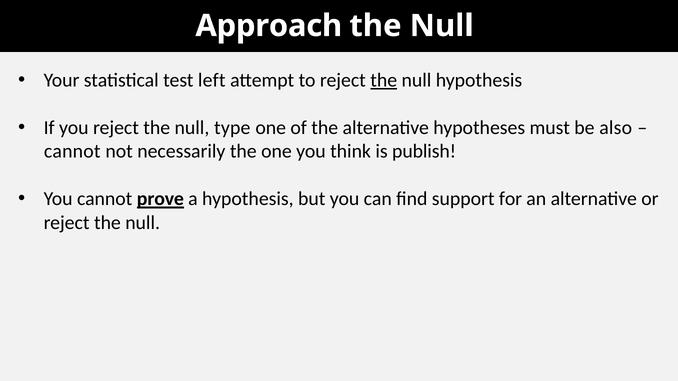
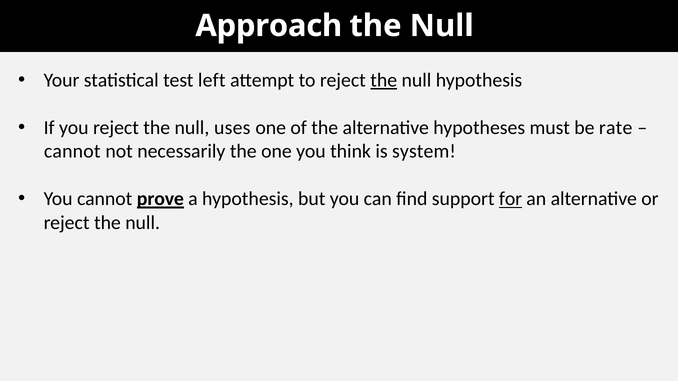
type: type -> uses
also: also -> rate
publish: publish -> system
for underline: none -> present
